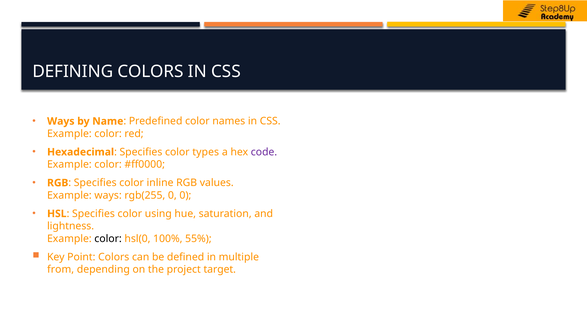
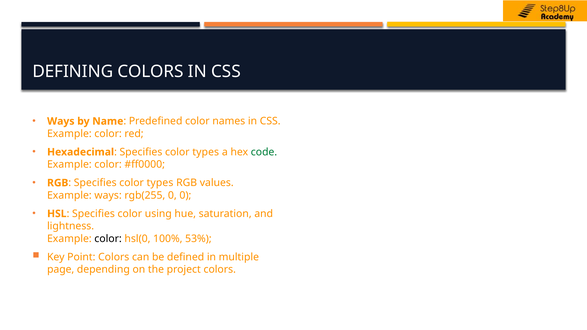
code colour: purple -> green
RGB Specifies color inline: inline -> types
55%: 55% -> 53%
from: from -> page
project target: target -> colors
